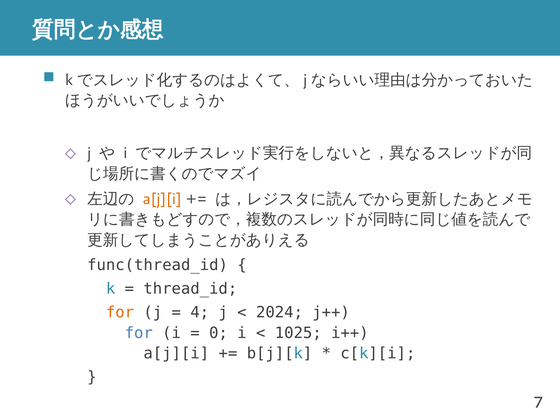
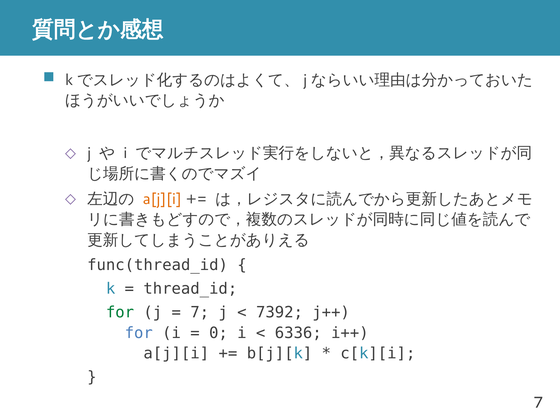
for at (120, 312) colour: orange -> green
4: 4 -> 7
2024: 2024 -> 7392
1025: 1025 -> 6336
